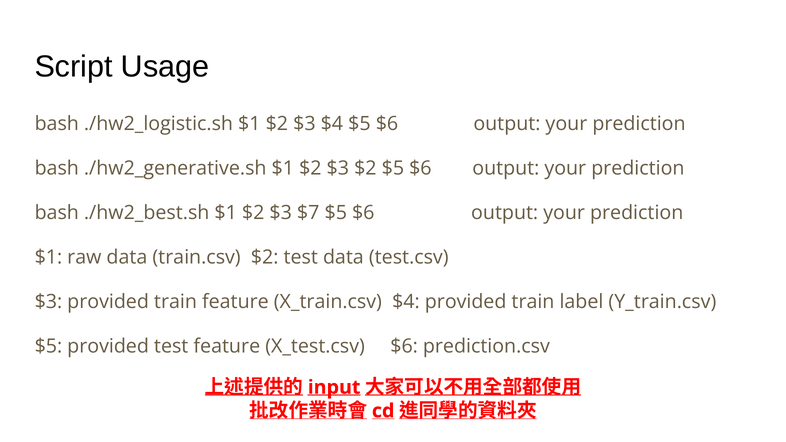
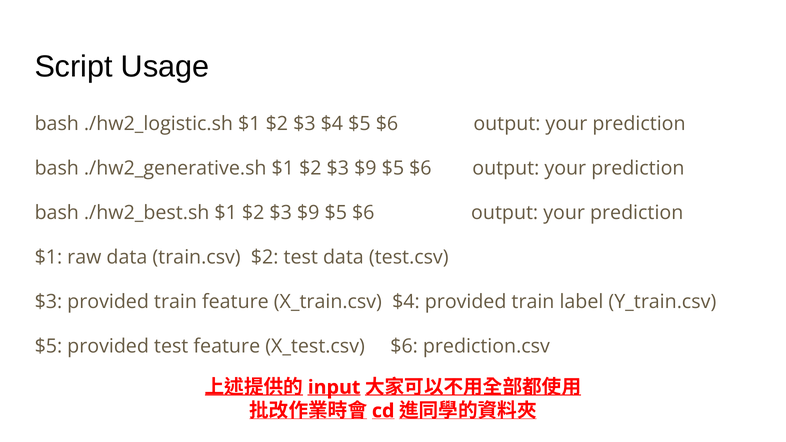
$2 at (365, 168): $2 -> $9
$7 at (308, 213): $7 -> $9
